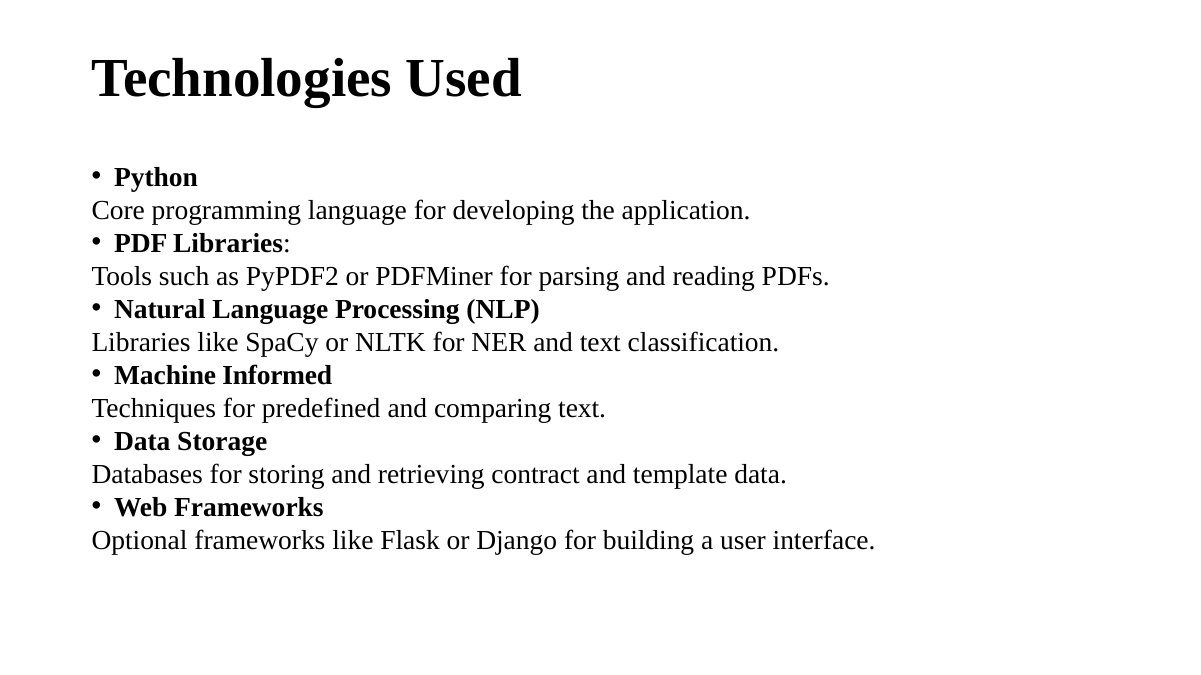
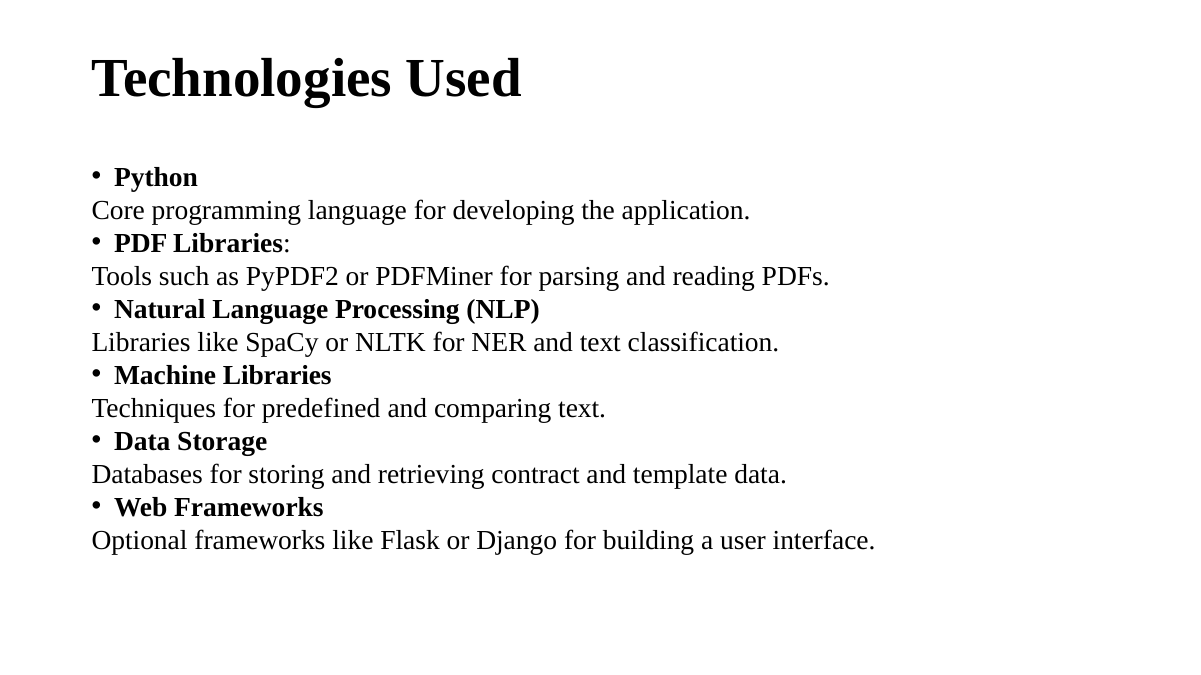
Machine Informed: Informed -> Libraries
